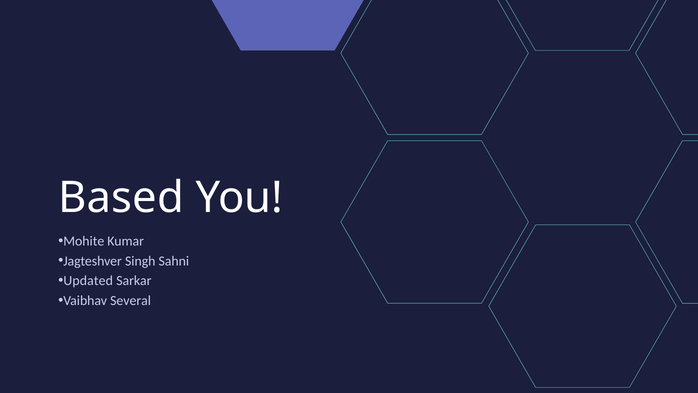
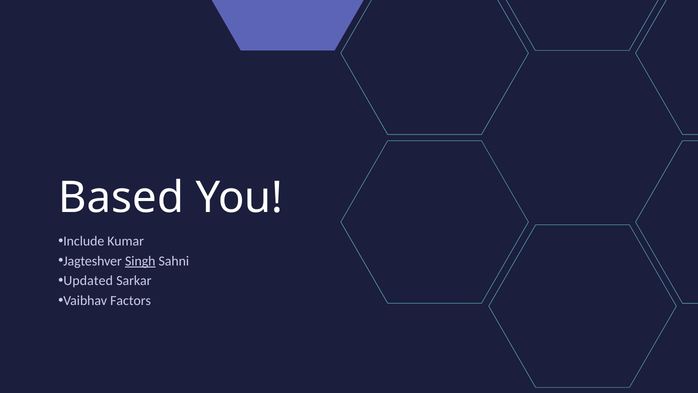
Mohite: Mohite -> Include
Singh underline: none -> present
Several: Several -> Factors
